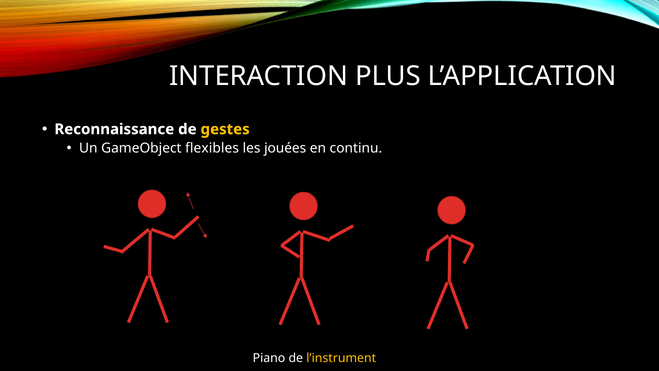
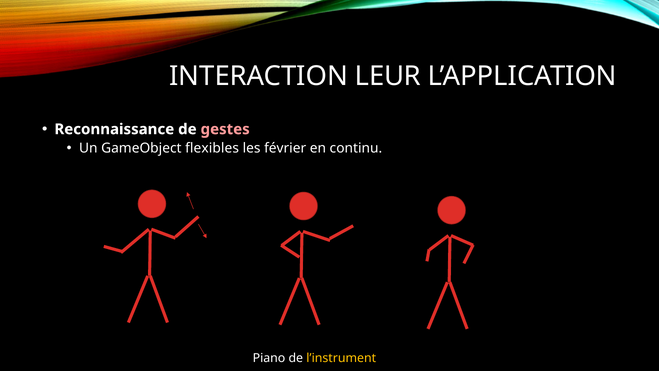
PLUS: PLUS -> LEUR
gestes colour: yellow -> pink
jouées: jouées -> février
